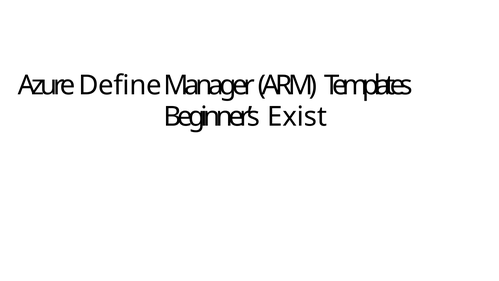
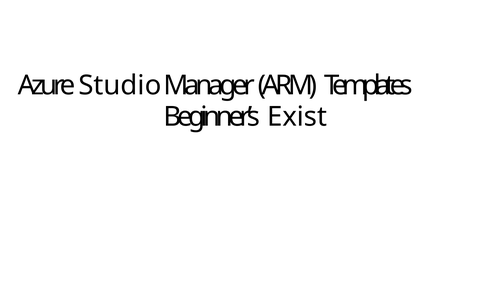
Define: Define -> Studio
